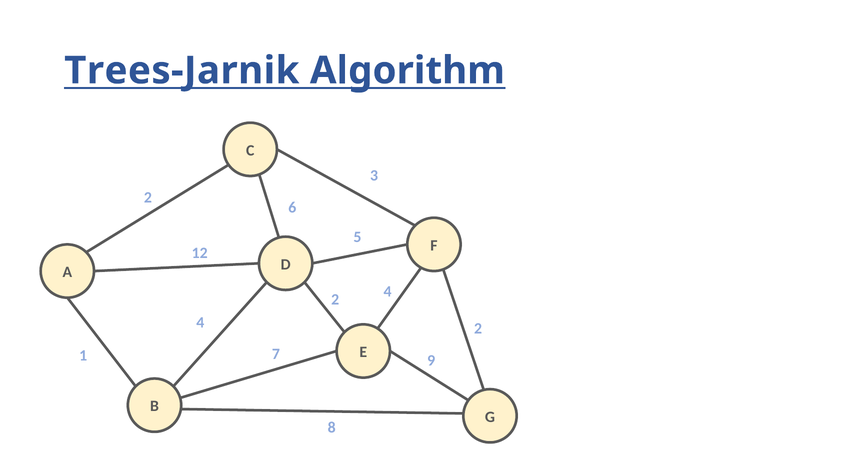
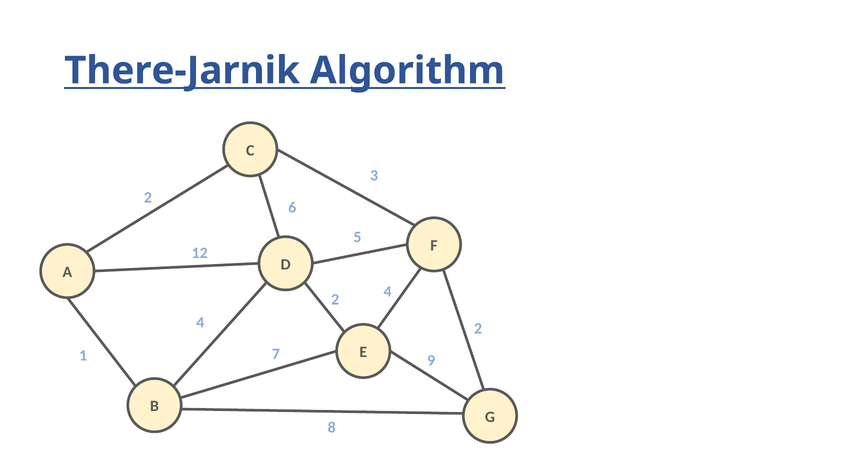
Trees-Jarnik: Trees-Jarnik -> There-Jarnik
